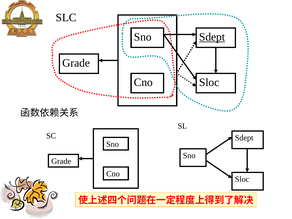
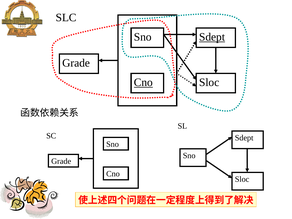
Cno at (143, 82) underline: none -> present
